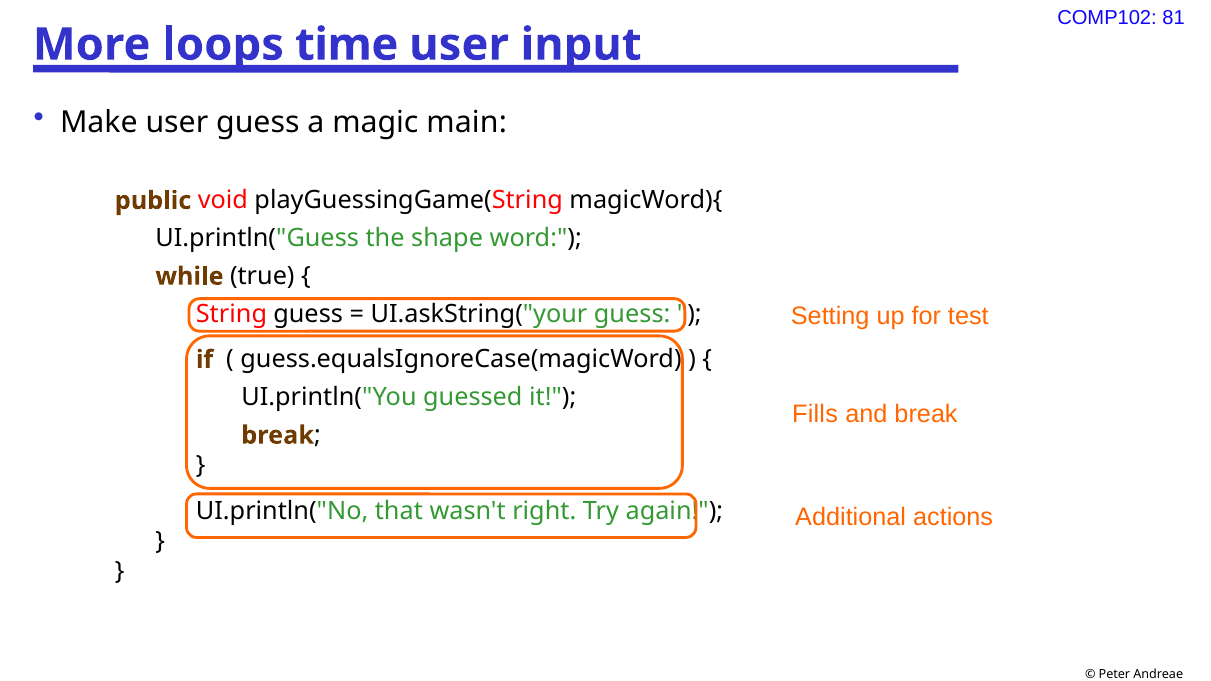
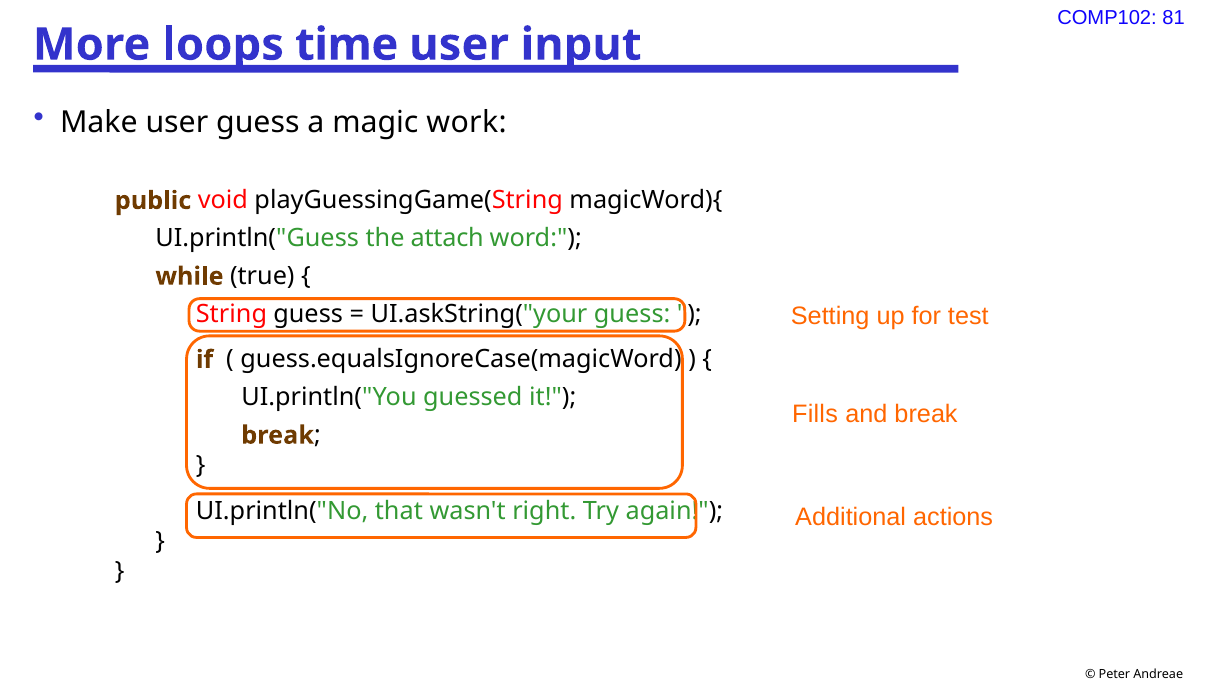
main: main -> work
shape: shape -> attach
